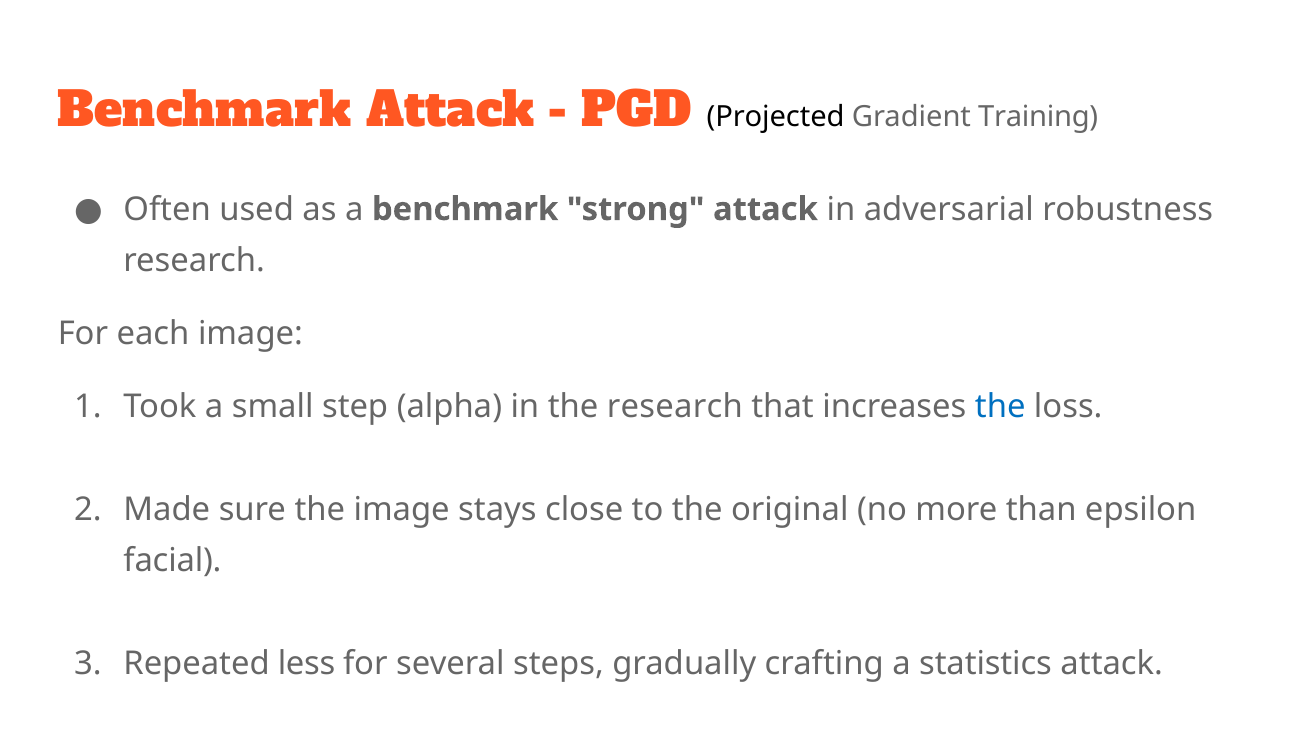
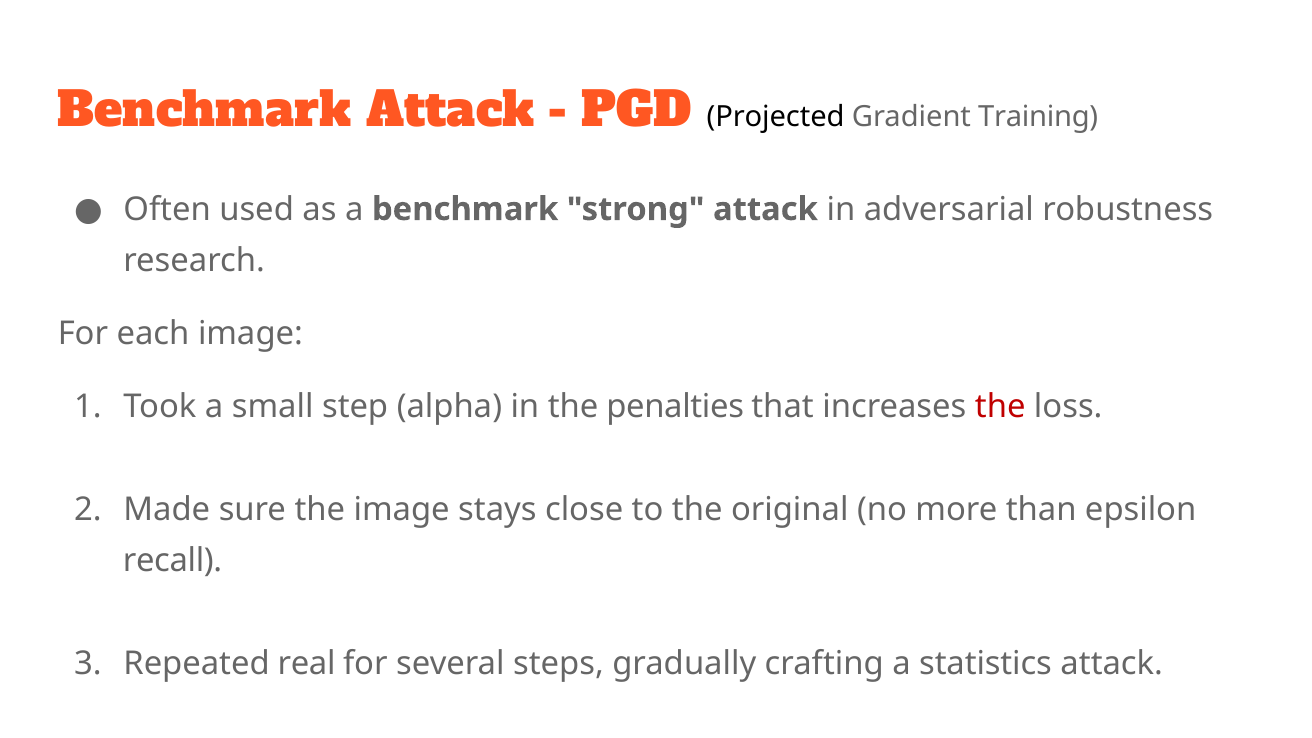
the research: research -> penalties
the at (1000, 407) colour: blue -> red
facial: facial -> recall
less: less -> real
